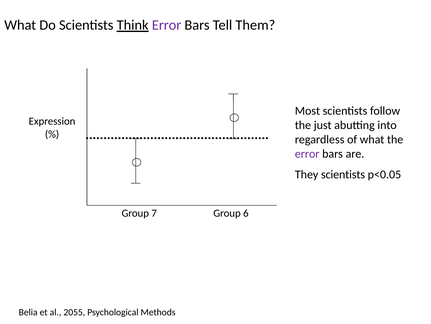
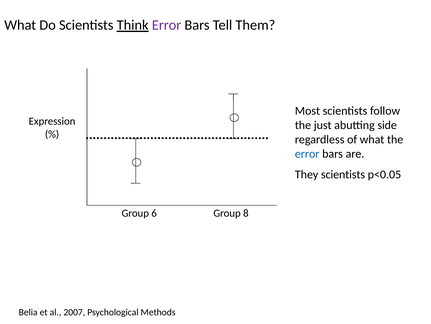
into: into -> side
error at (307, 154) colour: purple -> blue
7: 7 -> 6
6: 6 -> 8
2055: 2055 -> 2007
